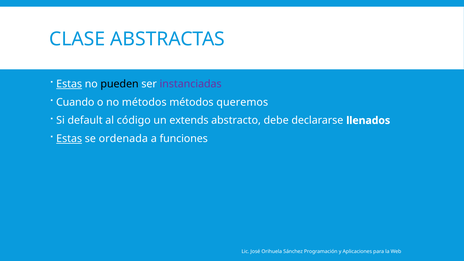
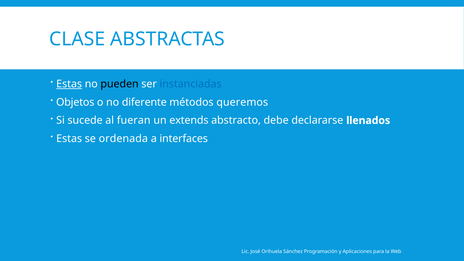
instanciadas colour: purple -> blue
Cuando: Cuando -> Objetos
no métodos: métodos -> diferente
default: default -> sucede
código: código -> fueran
Estas at (69, 139) underline: present -> none
funciones: funciones -> interfaces
